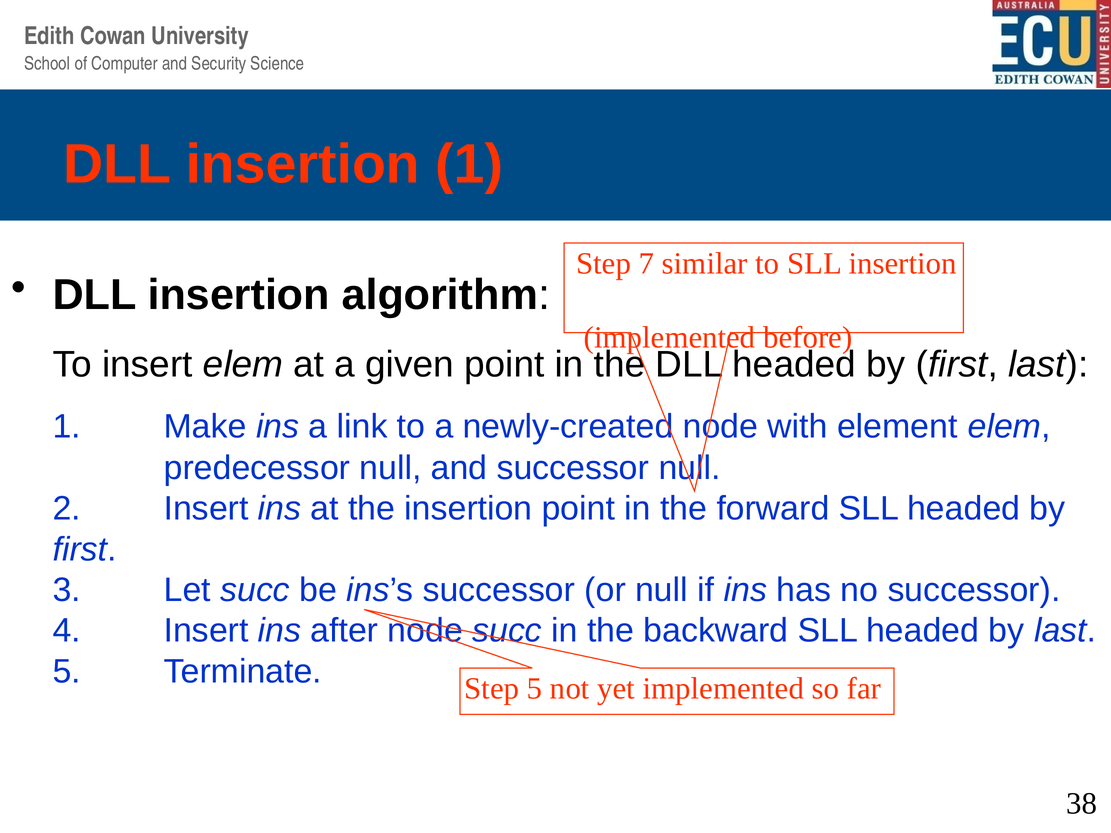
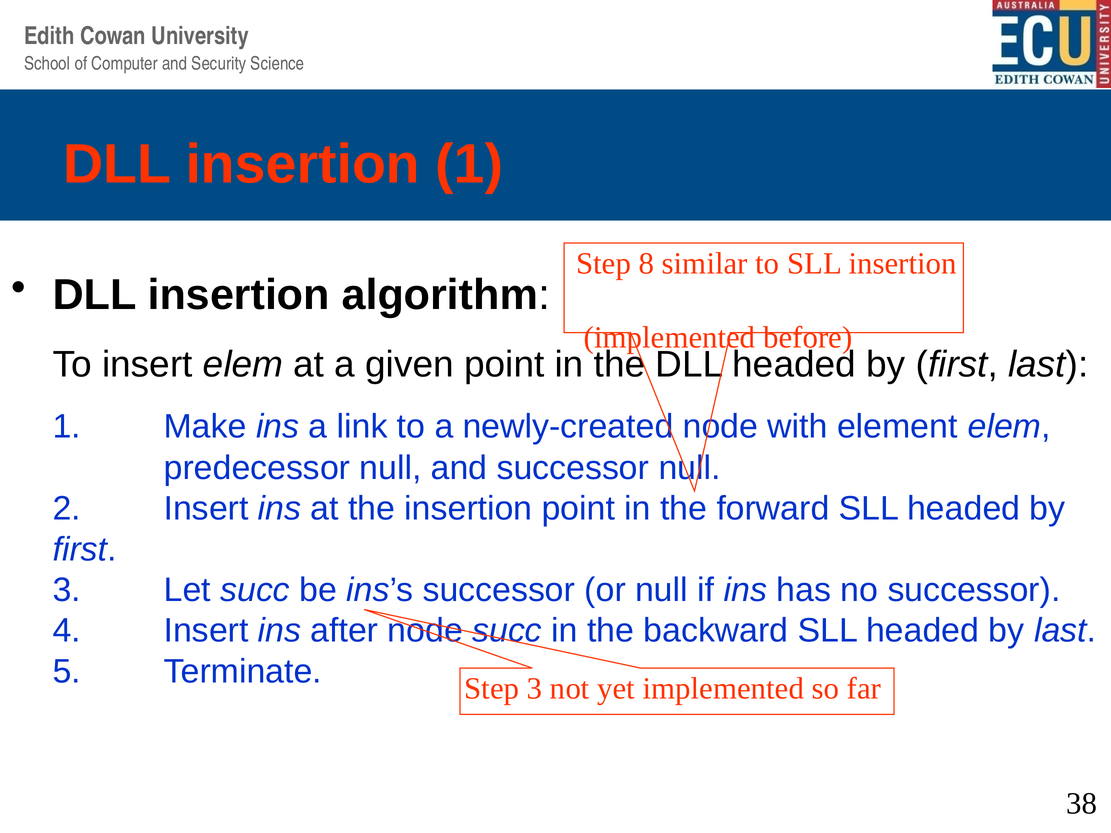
7: 7 -> 8
Step 5: 5 -> 3
